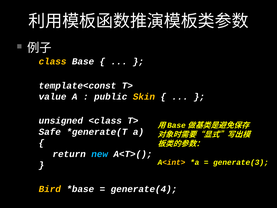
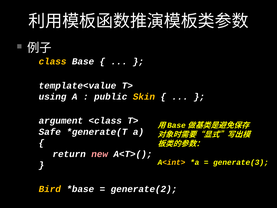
template<const: template<const -> template<value
value: value -> using
unsigned: unsigned -> argument
new colour: light blue -> pink
generate(4: generate(4 -> generate(2
